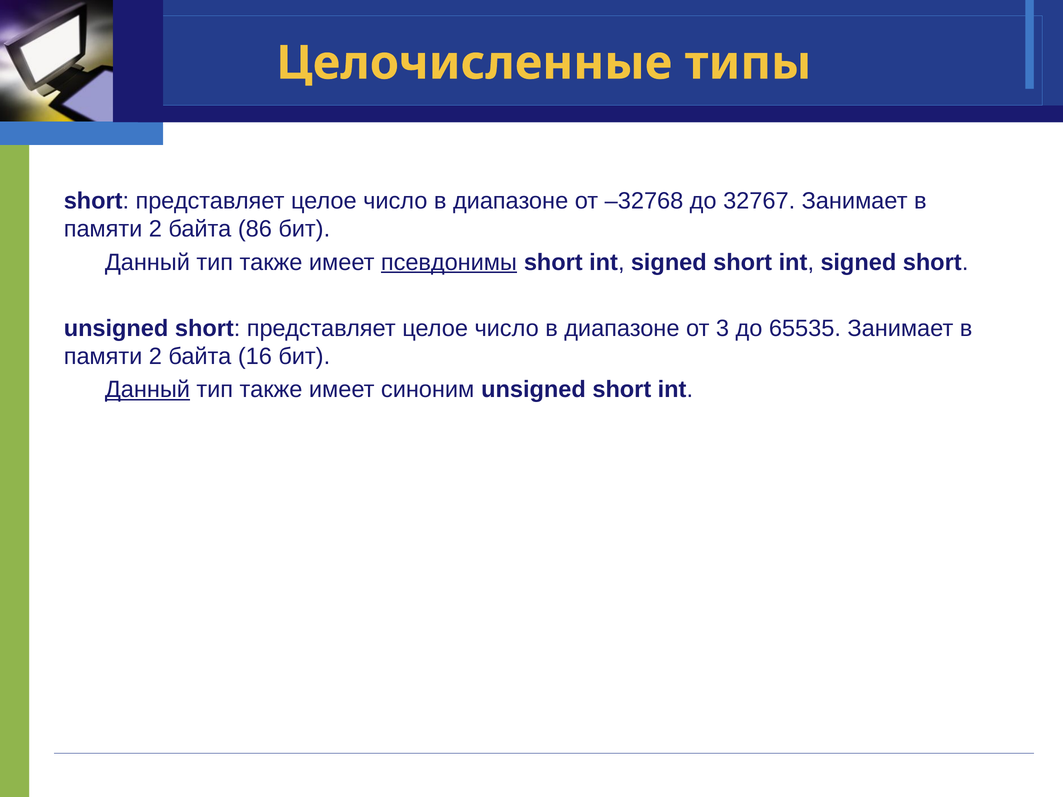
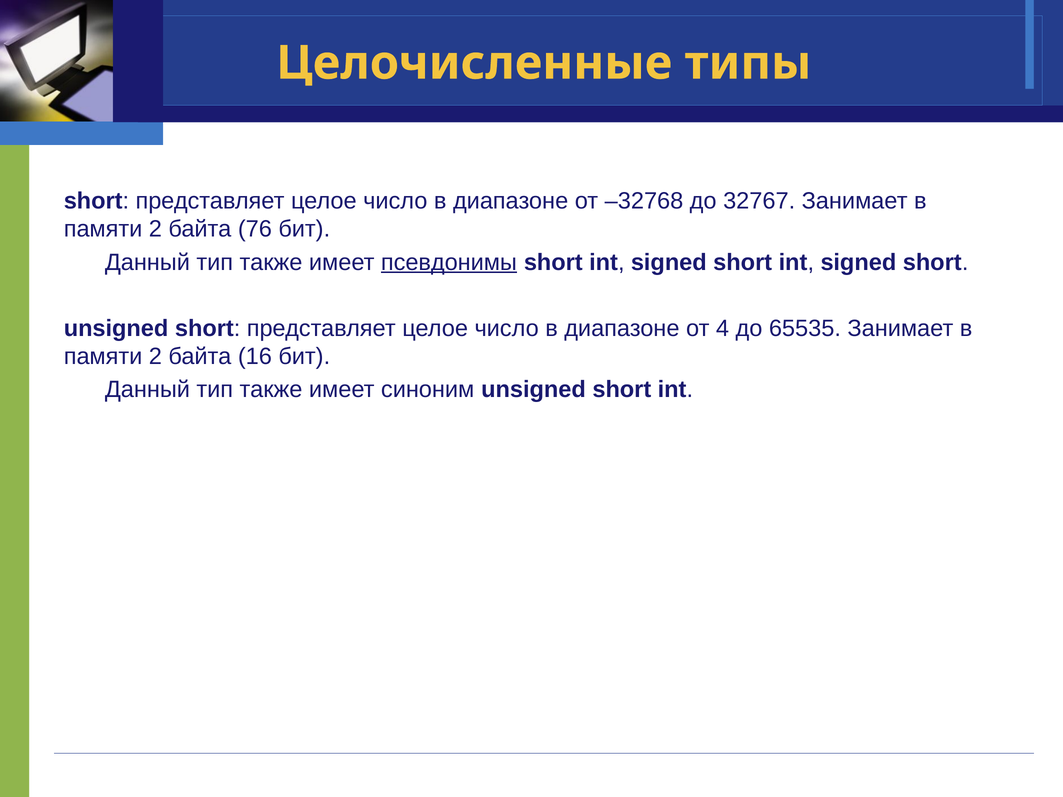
86: 86 -> 76
3: 3 -> 4
Данный at (147, 390) underline: present -> none
